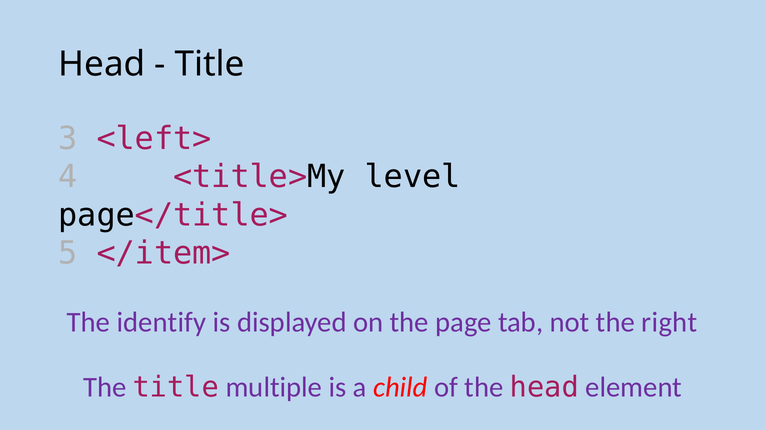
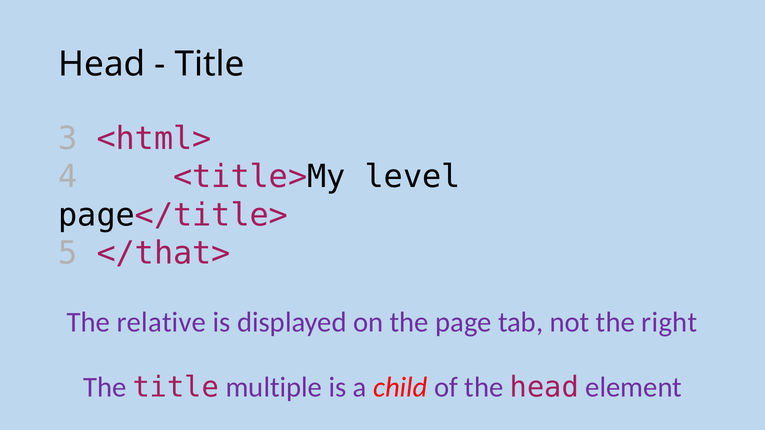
<left>: <left> -> <html>
</item>: </item> -> </that>
identify: identify -> relative
